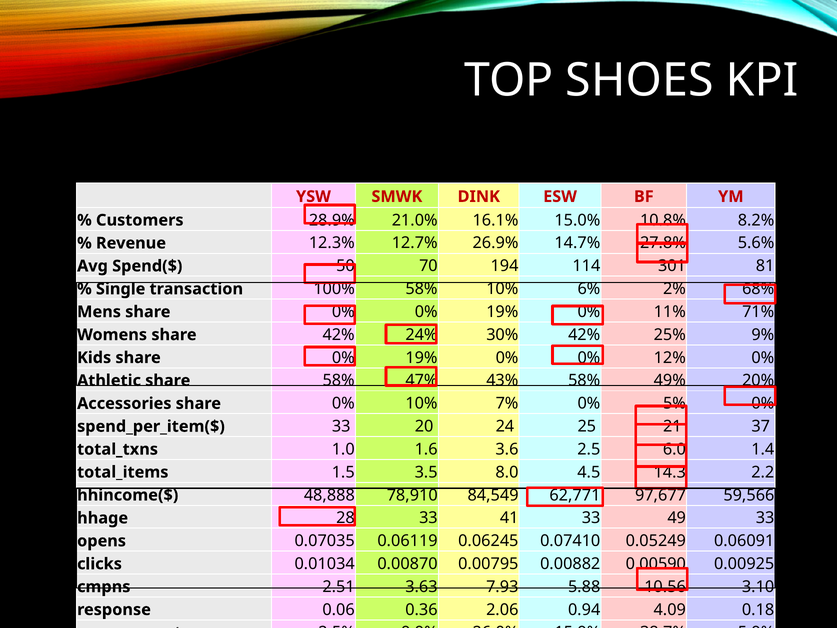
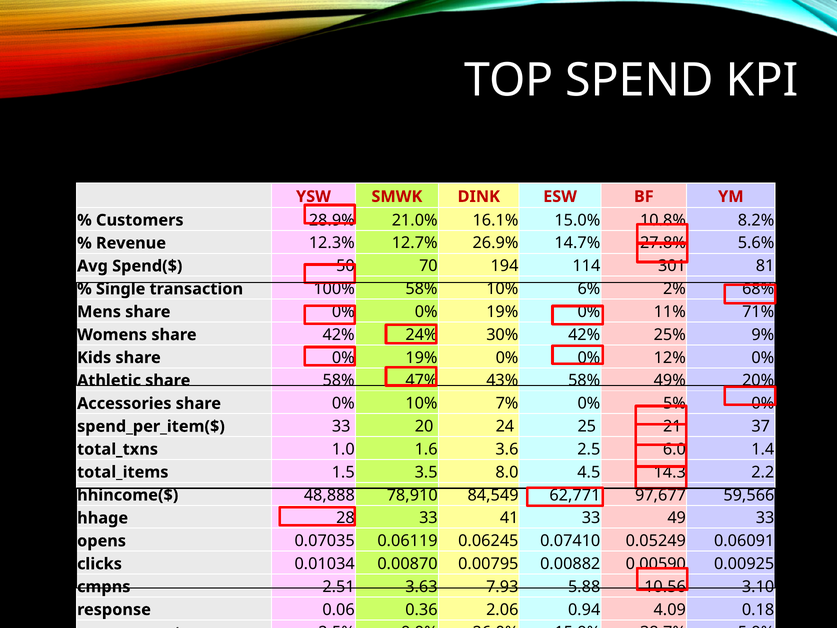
SHOES: SHOES -> SPEND
